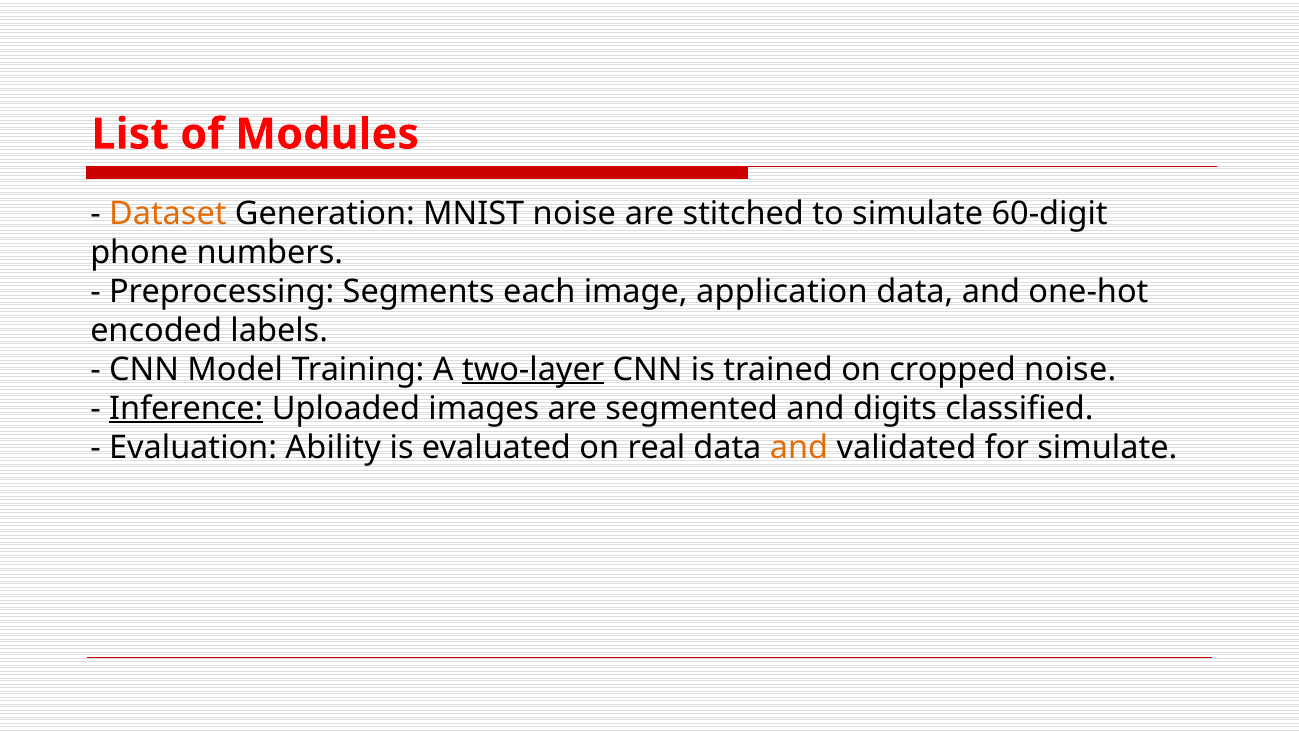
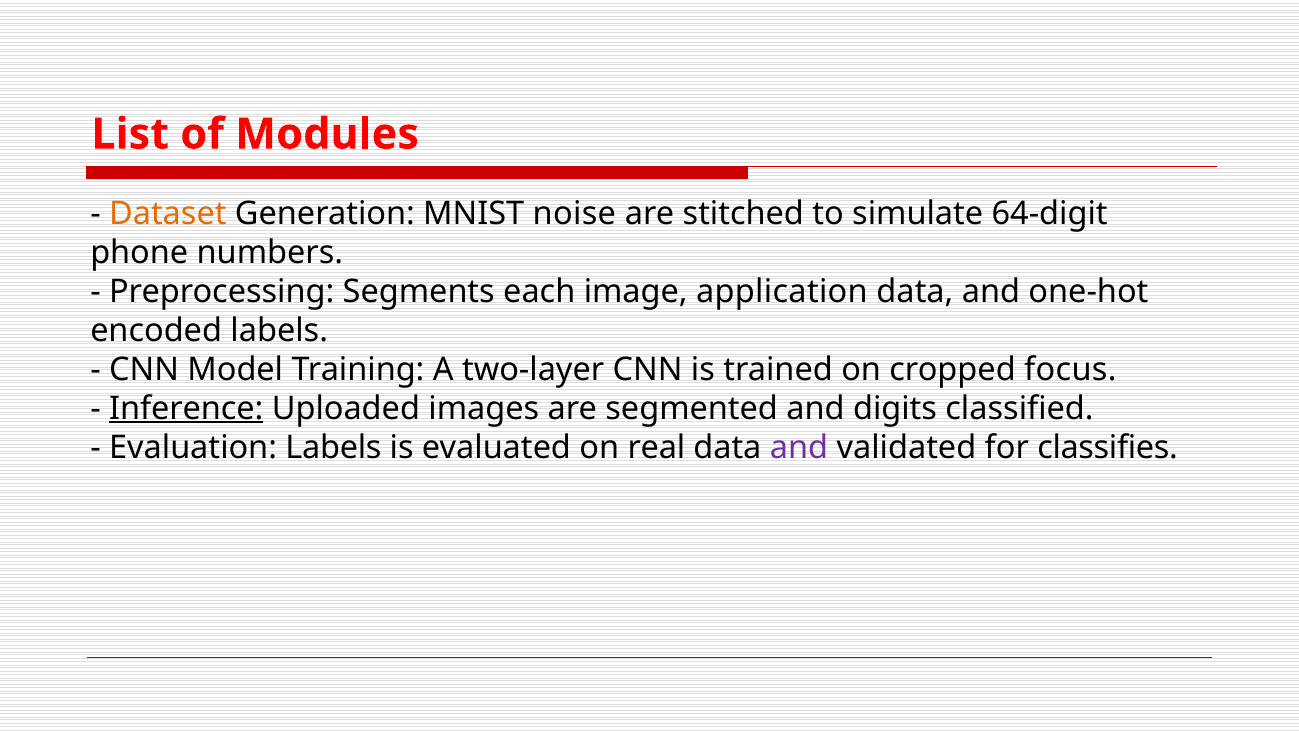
60-digit: 60-digit -> 64-digit
two-layer underline: present -> none
cropped noise: noise -> focus
Evaluation Ability: Ability -> Labels
and at (799, 447) colour: orange -> purple
for simulate: simulate -> classifies
